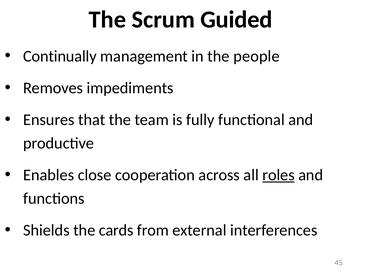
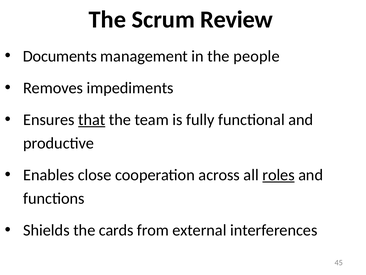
Guided: Guided -> Review
Continually: Continually -> Documents
that underline: none -> present
